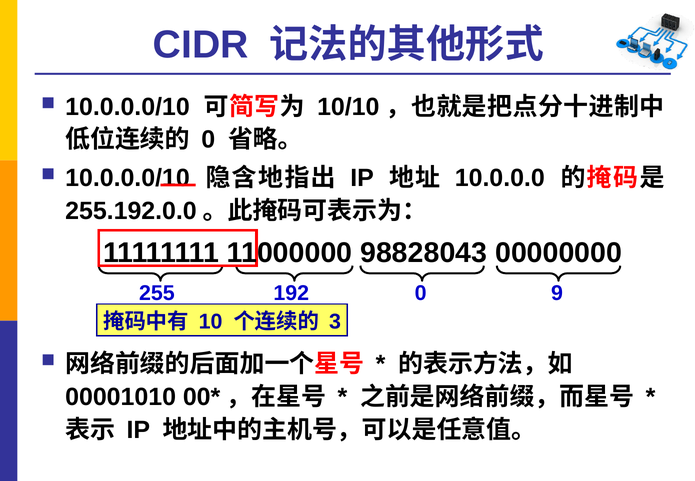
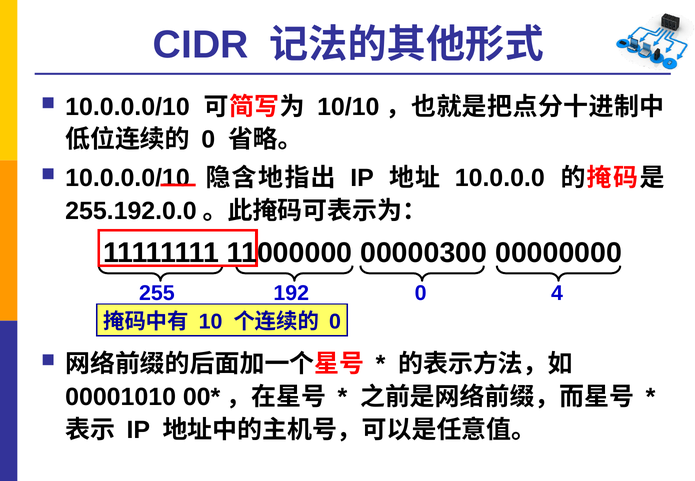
98828043: 98828043 -> 00000300
9: 9 -> 4
3 at (335, 322): 3 -> 0
